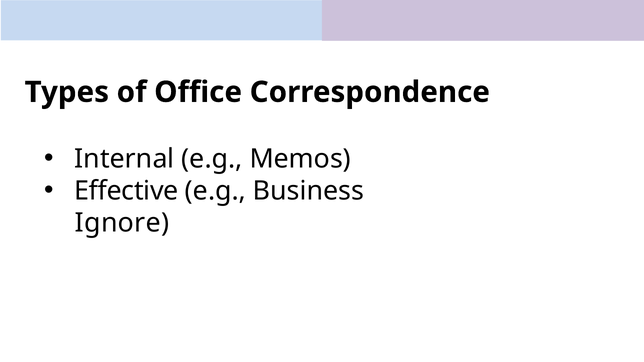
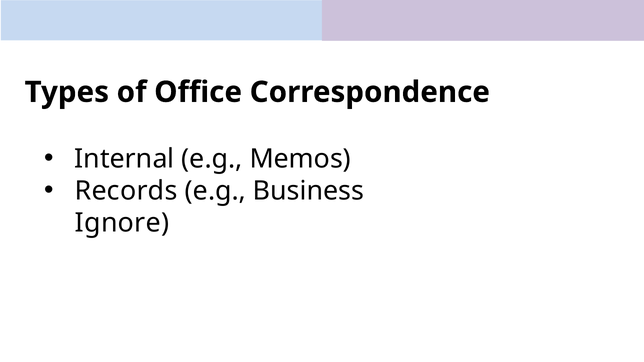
Effective: Effective -> Records
